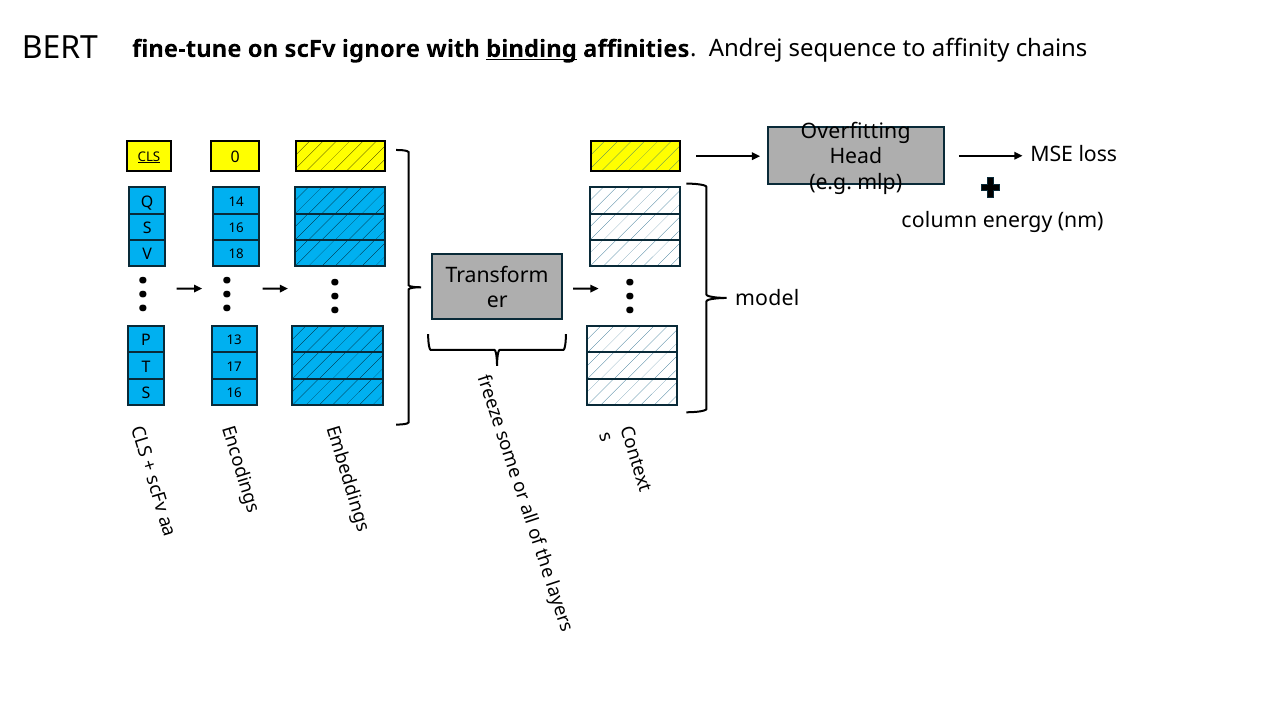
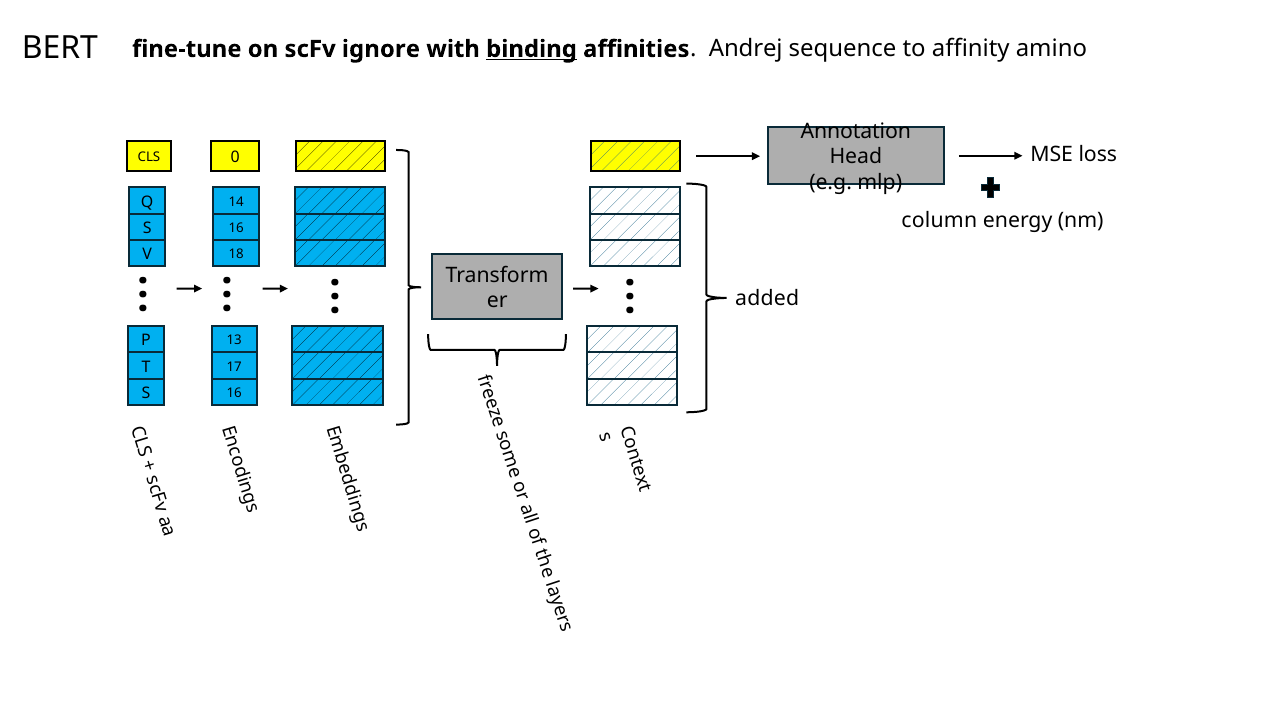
chains: chains -> amino
Overfitting: Overfitting -> Annotation
CLS underline: present -> none
model: model -> added
